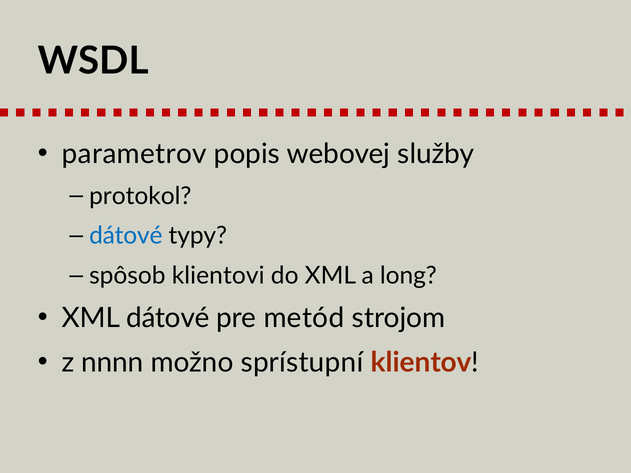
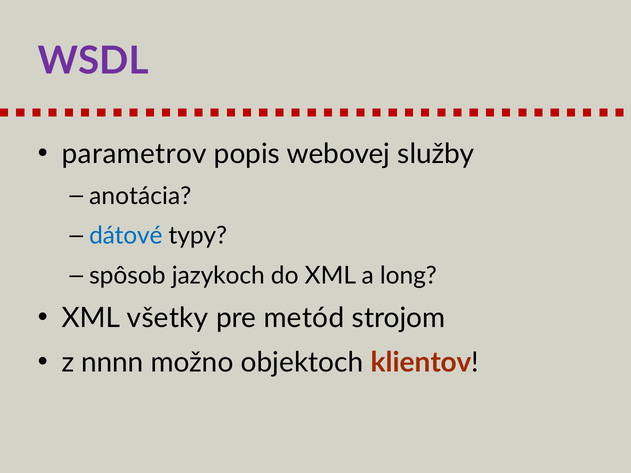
WSDL colour: black -> purple
protokol: protokol -> anotácia
klientovi: klientovi -> jazykoch
XML dátové: dátové -> všetky
sprístupní: sprístupní -> objektoch
